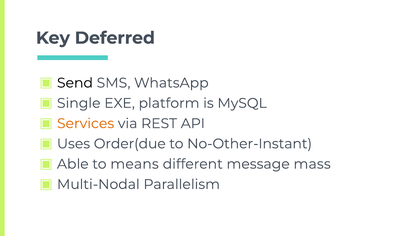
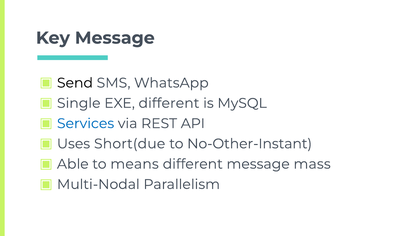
Key Deferred: Deferred -> Message
EXE platform: platform -> different
Services colour: orange -> blue
Order(due: Order(due -> Short(due
